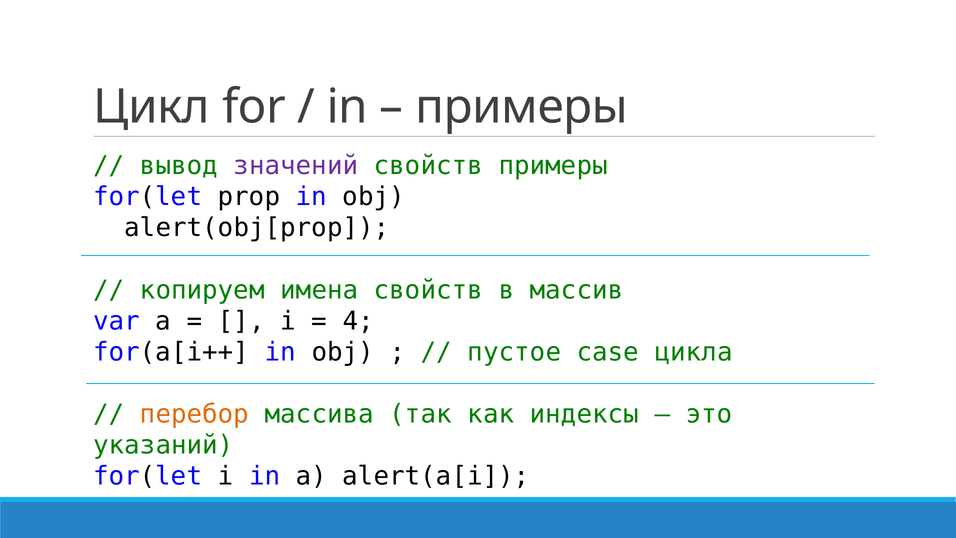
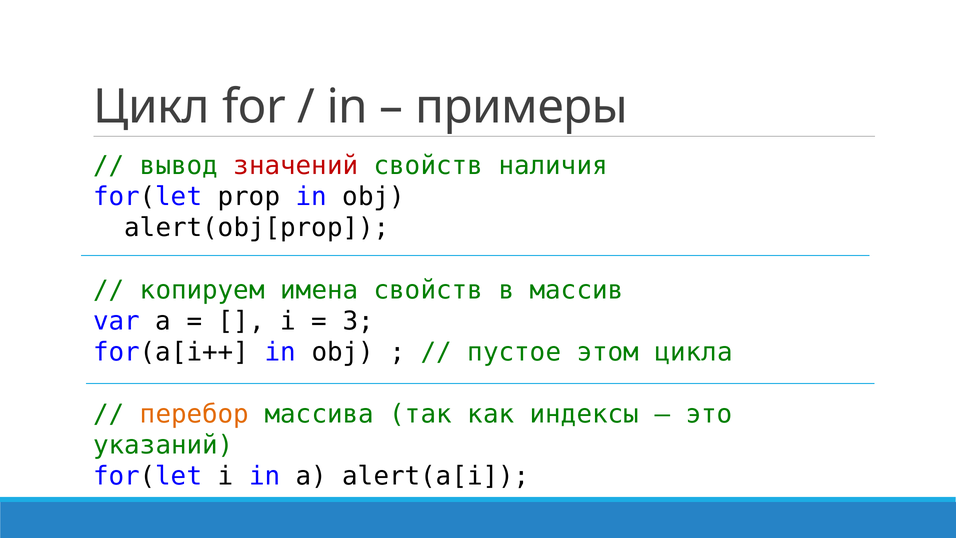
значений colour: purple -> red
свойств примеры: примеры -> наличия
4: 4 -> 3
case: case -> этом
